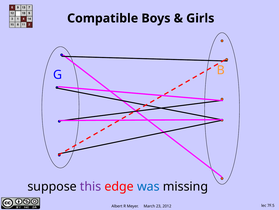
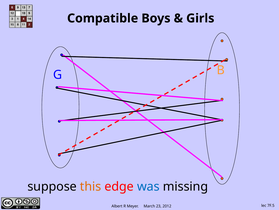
this colour: purple -> orange
